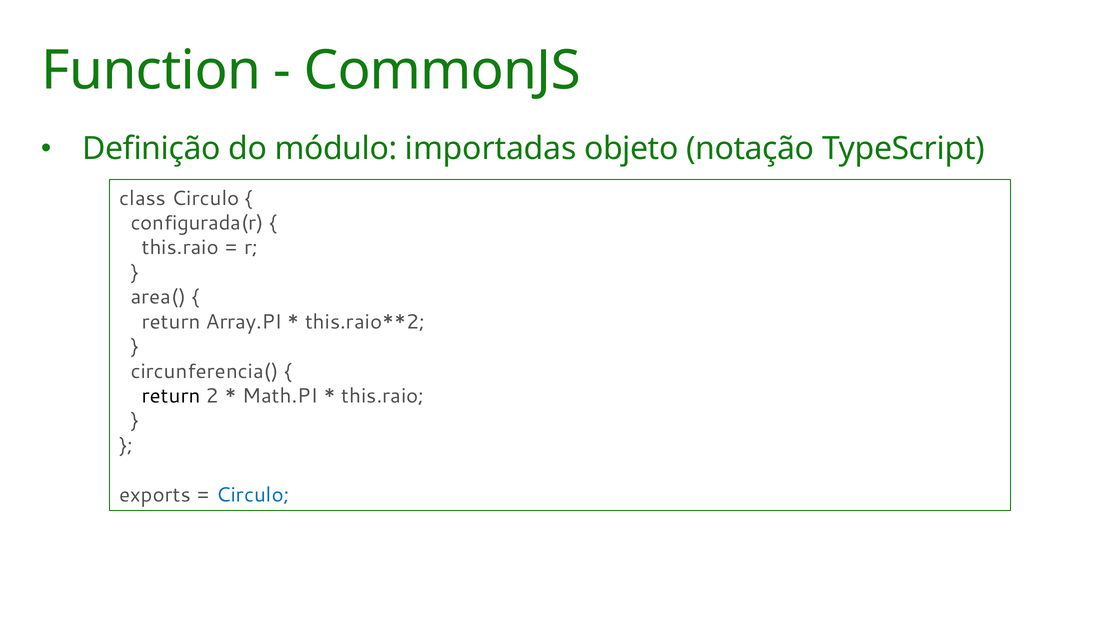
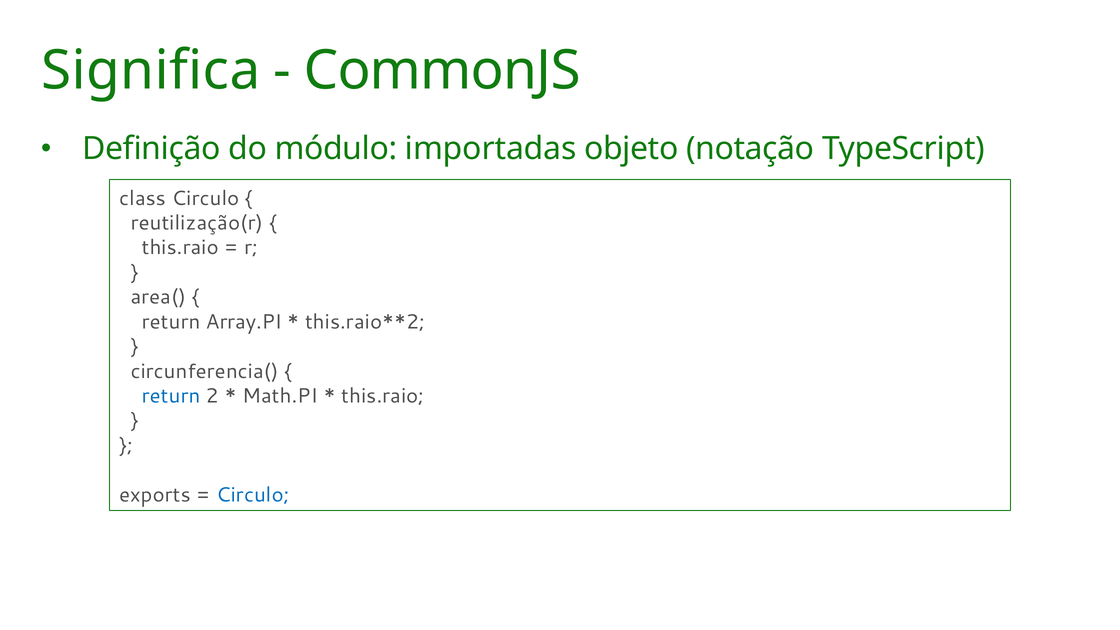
Function: Function -> Significa
configurada(r: configurada(r -> reutilização(r
return at (171, 396) colour: black -> blue
